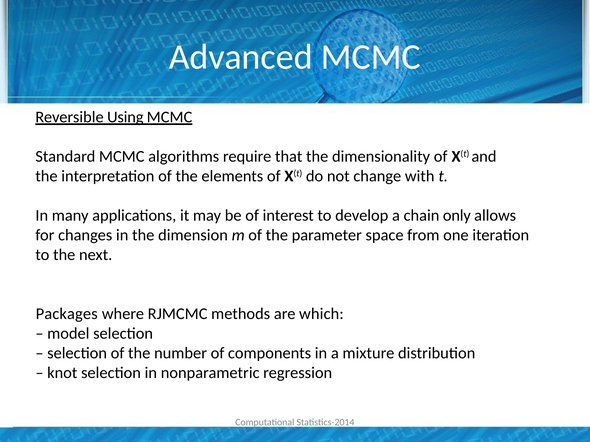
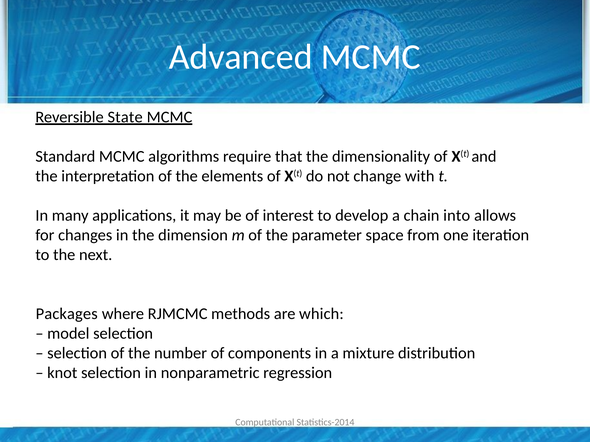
Using: Using -> State
only: only -> into
